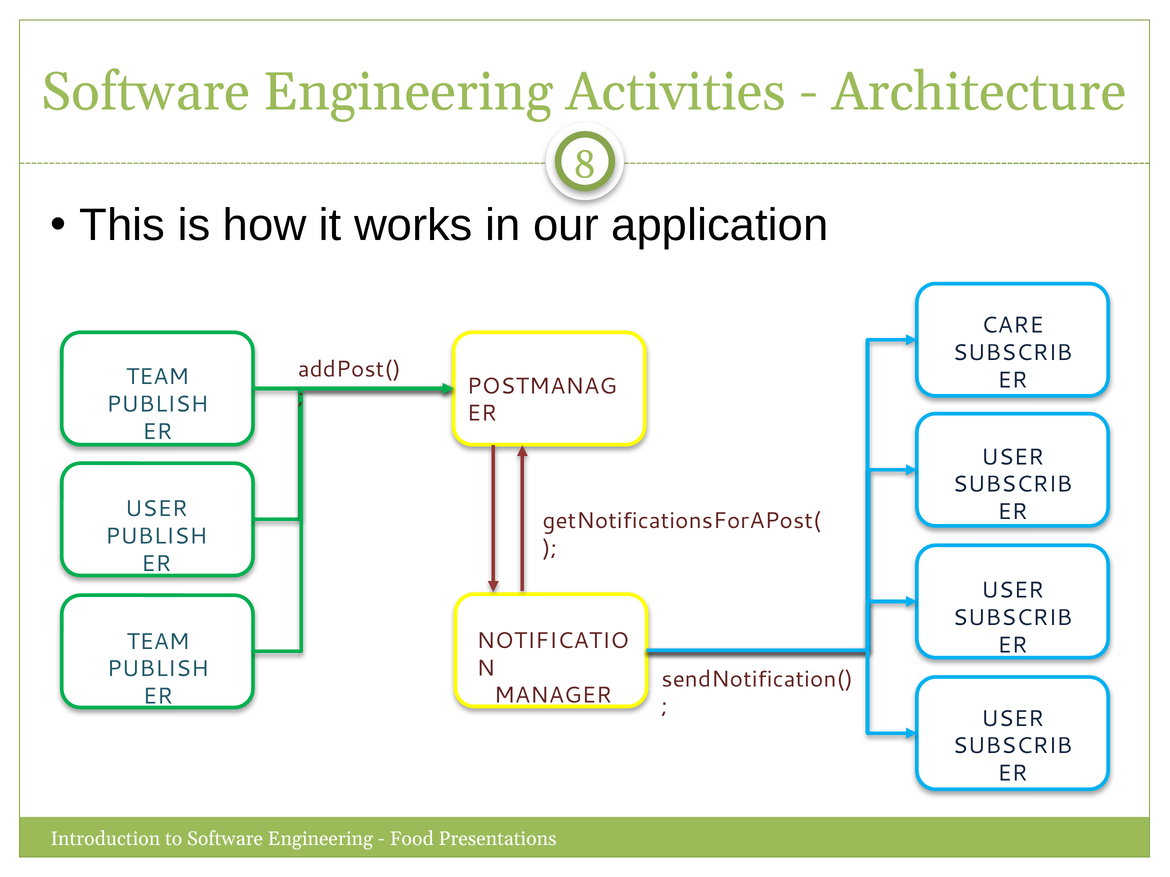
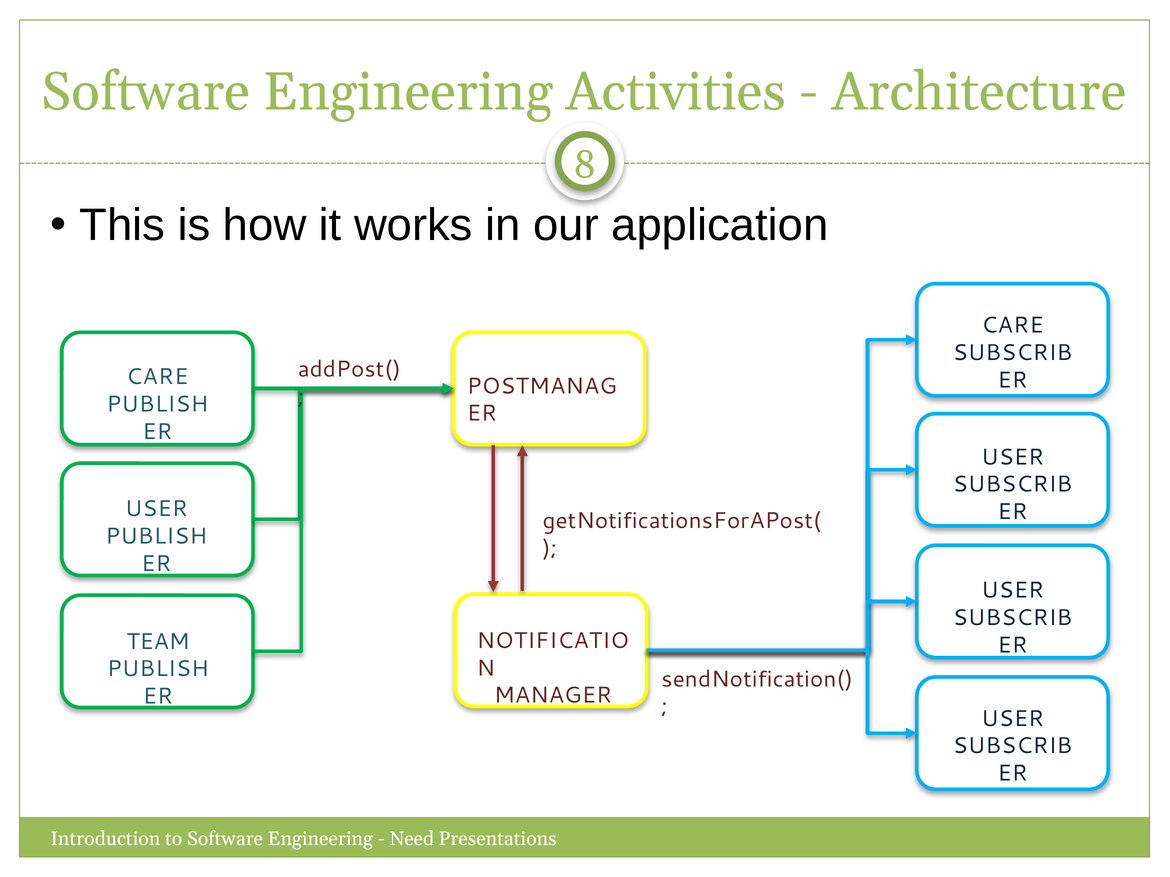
TEAM at (158, 377): TEAM -> CARE
Food: Food -> Need
